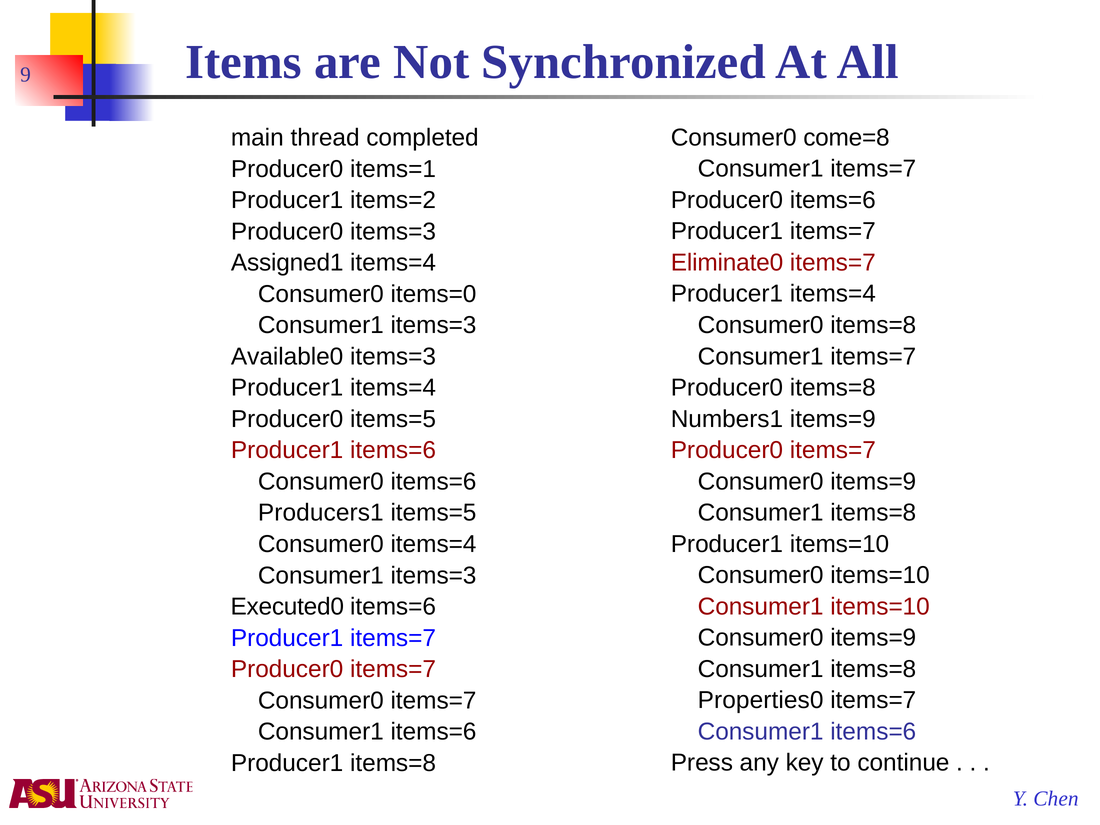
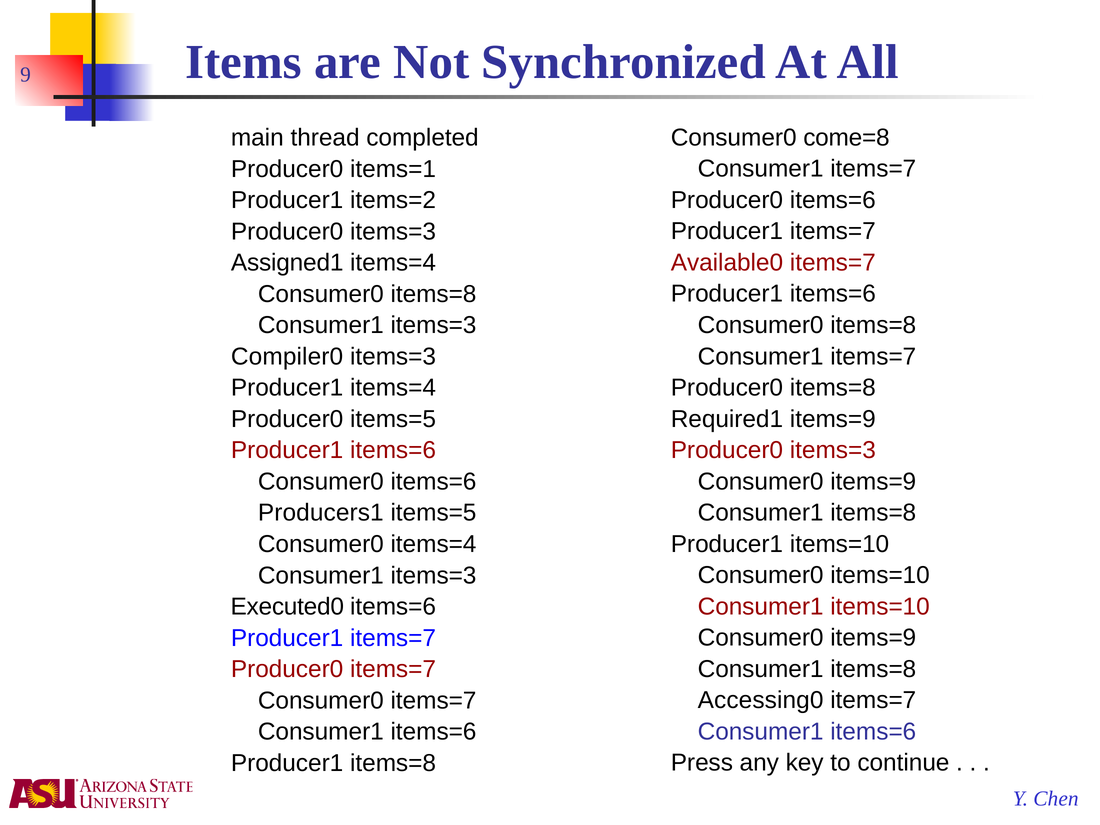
Eliminate0: Eliminate0 -> Available0
items=4 at (833, 294): items=4 -> items=6
items=0 at (433, 294): items=0 -> items=8
Available0: Available0 -> Compiler0
Numbers1: Numbers1 -> Required1
items=7 at (833, 450): items=7 -> items=3
Properties0: Properties0 -> Accessing0
